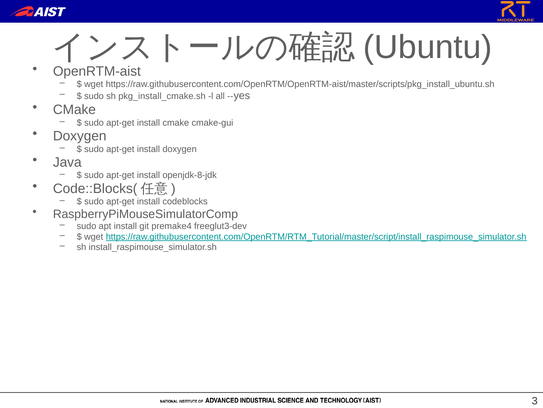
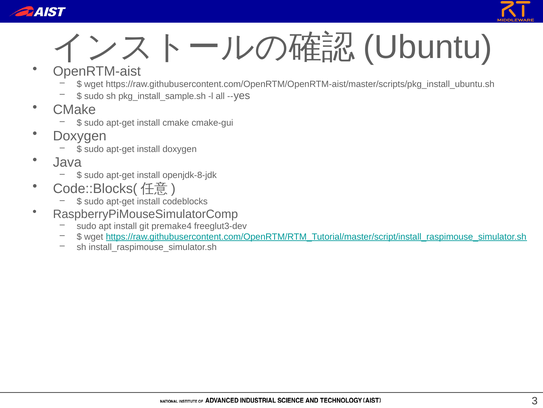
pkg_install_cmake.sh: pkg_install_cmake.sh -> pkg_install_sample.sh
